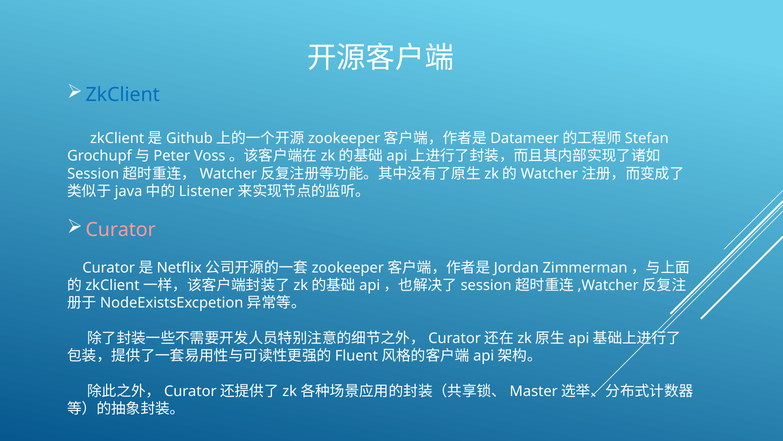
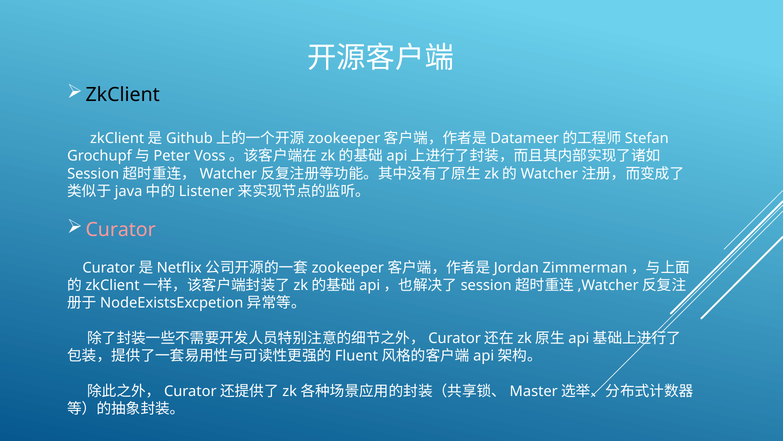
ZkClient colour: blue -> black
